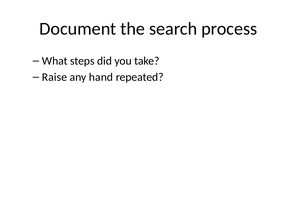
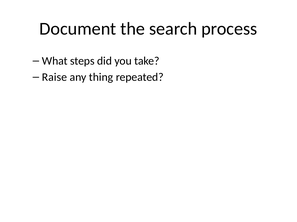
hand: hand -> thing
